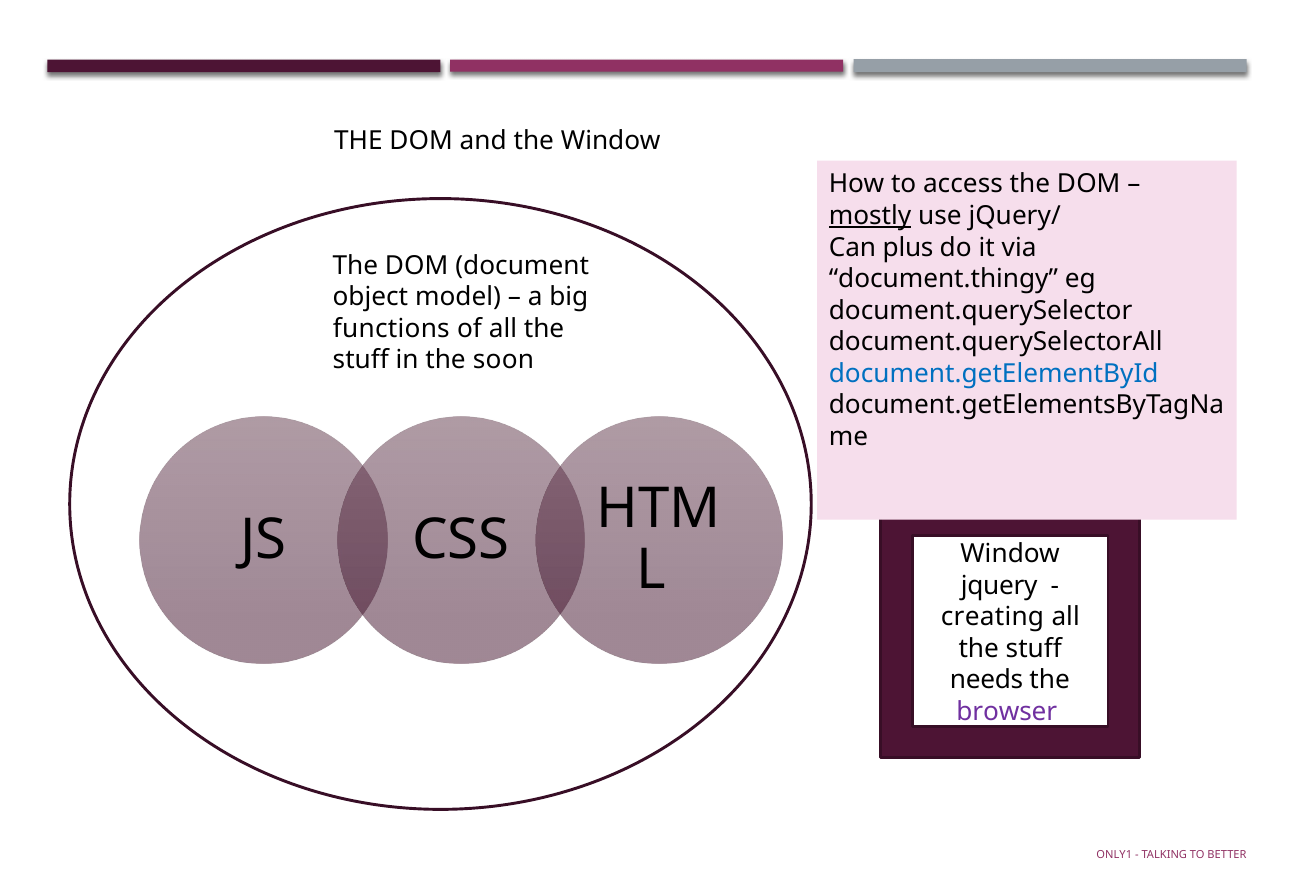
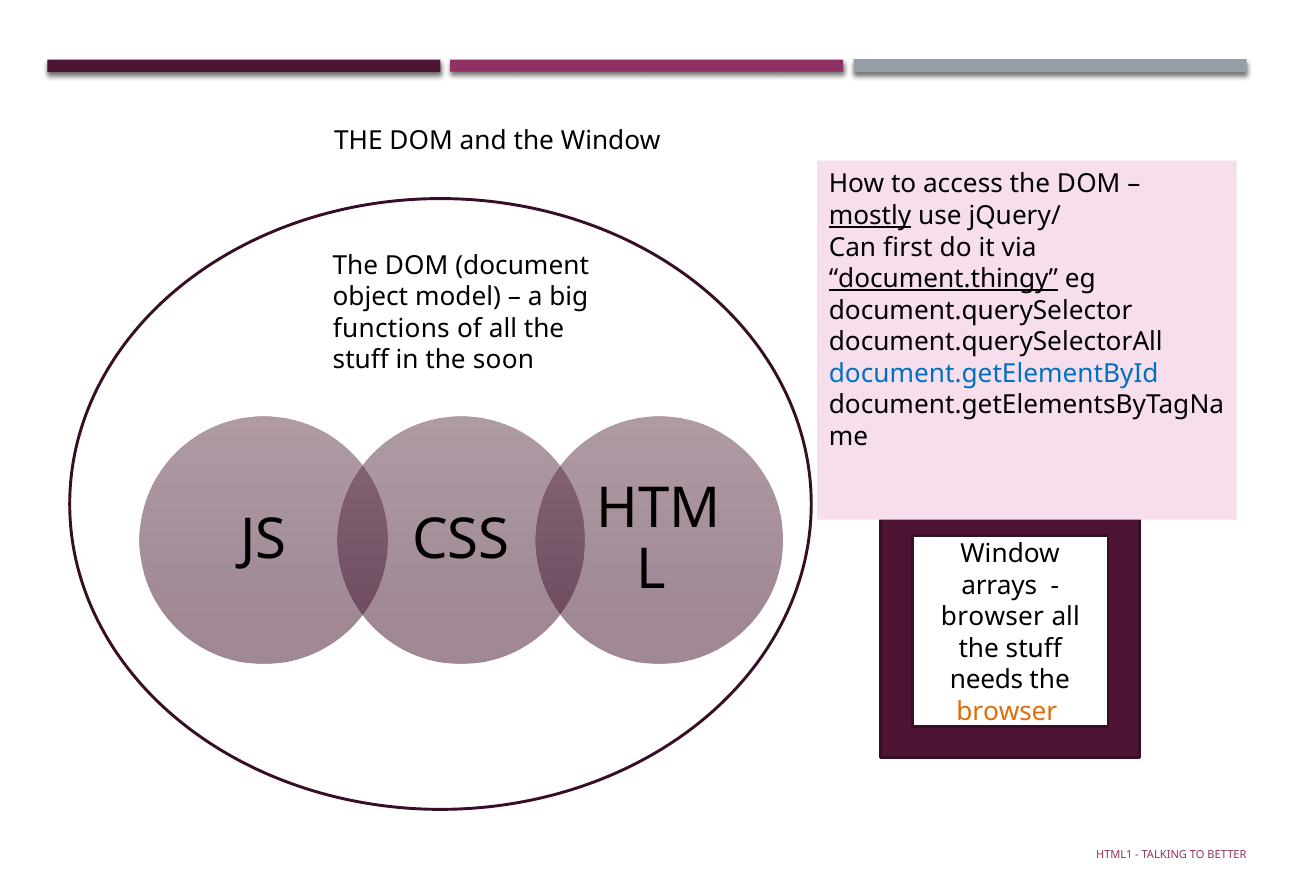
plus: plus -> first
document.thingy underline: none -> present
jquery: jquery -> arrays
creating at (992, 617): creating -> browser
browser at (1007, 712) colour: purple -> orange
ONLY1: ONLY1 -> HTML1
